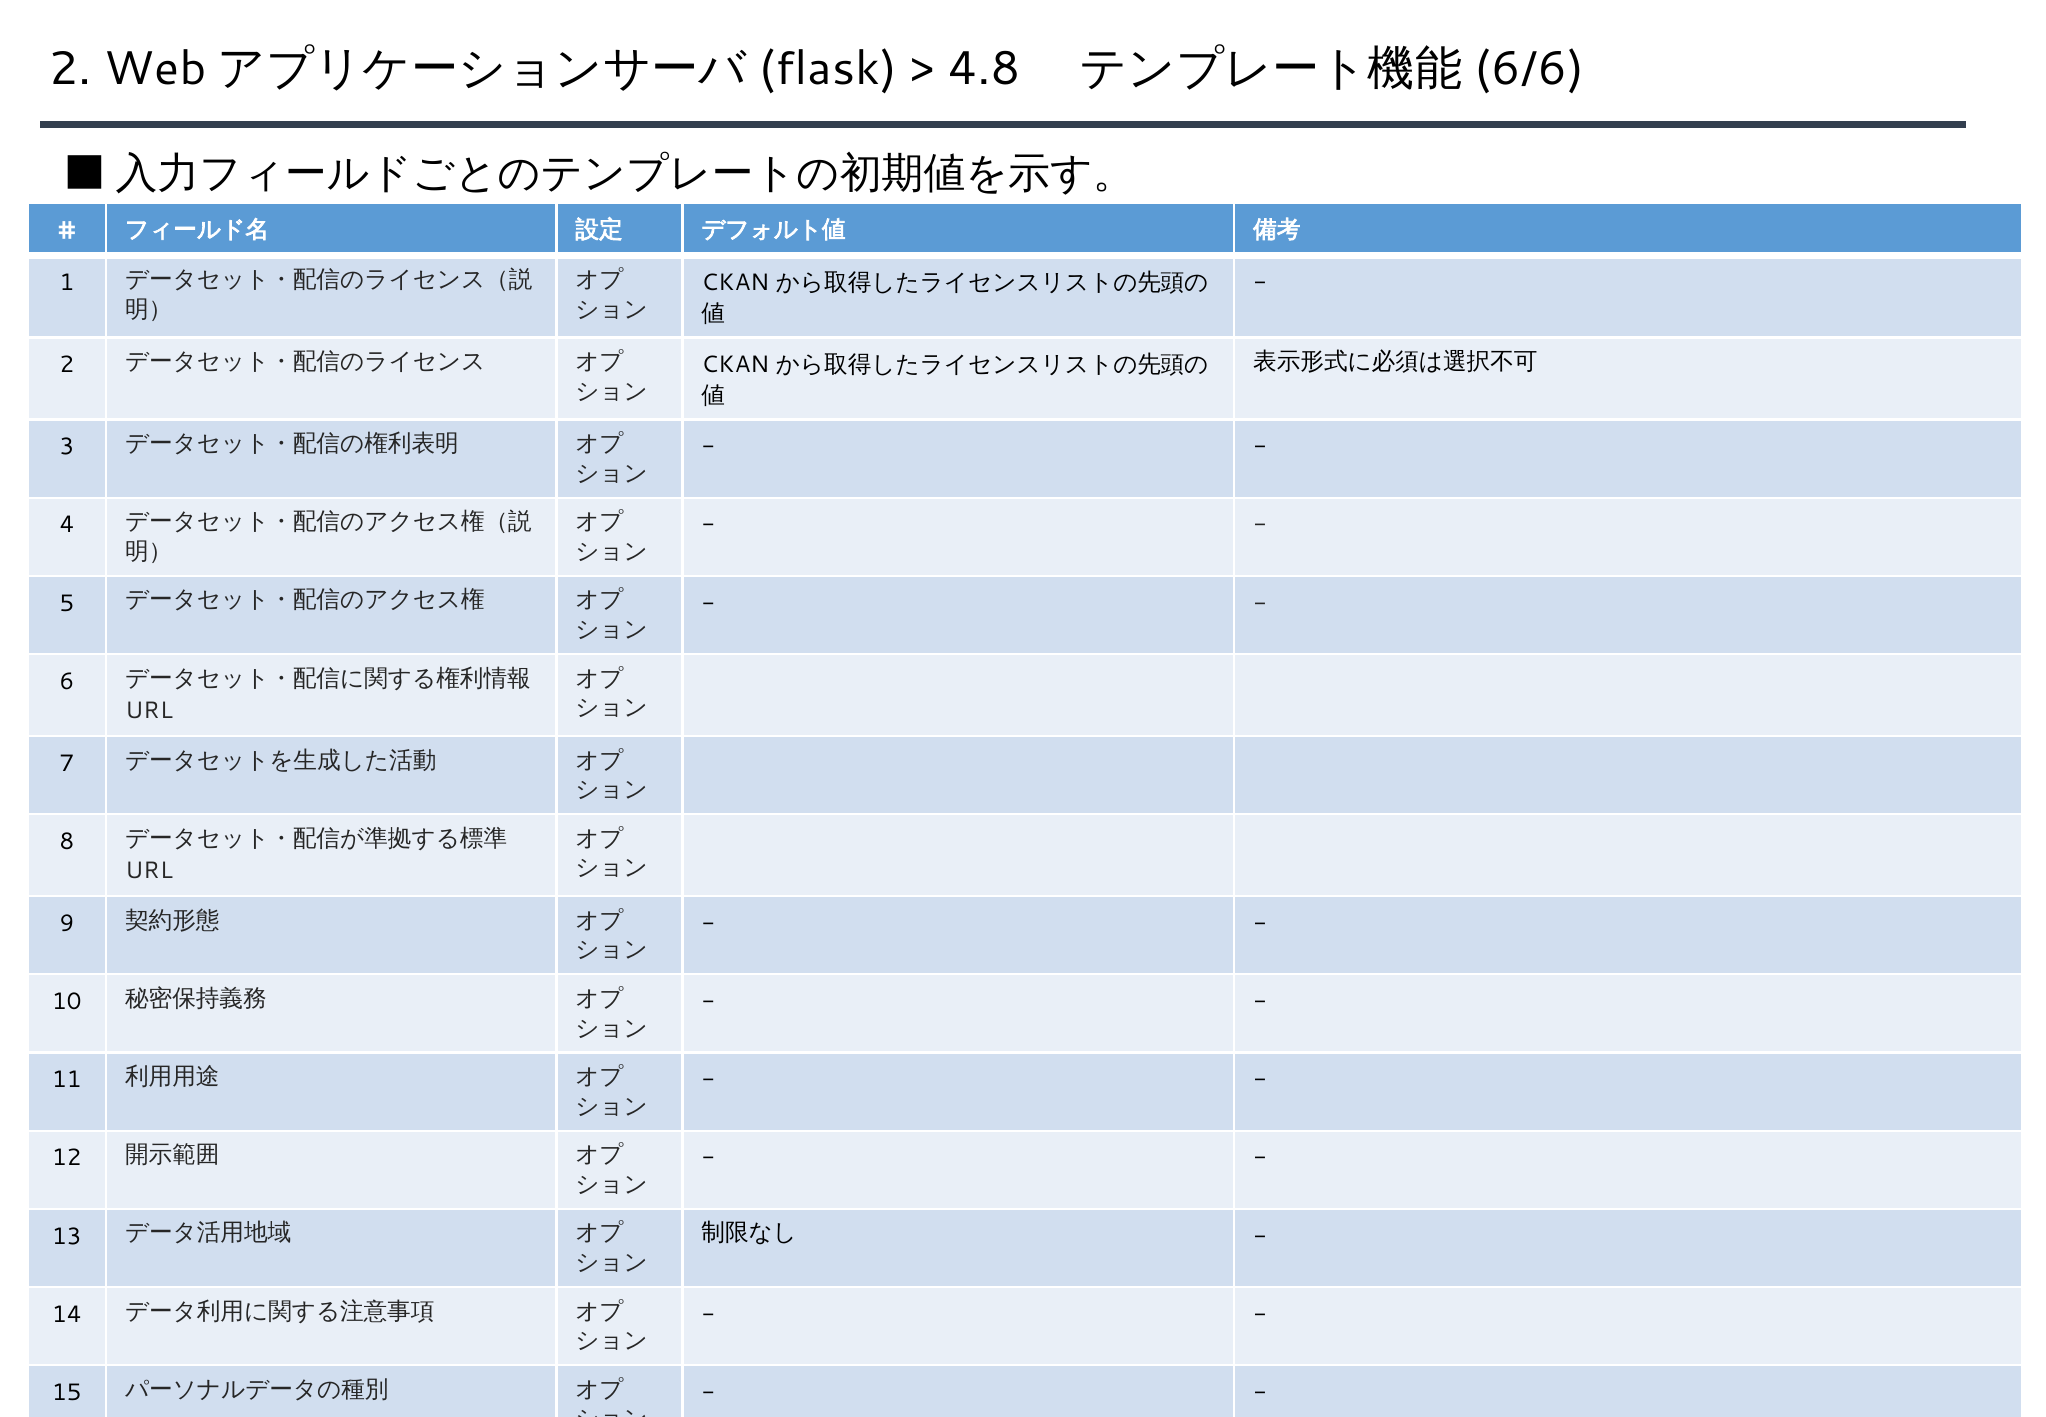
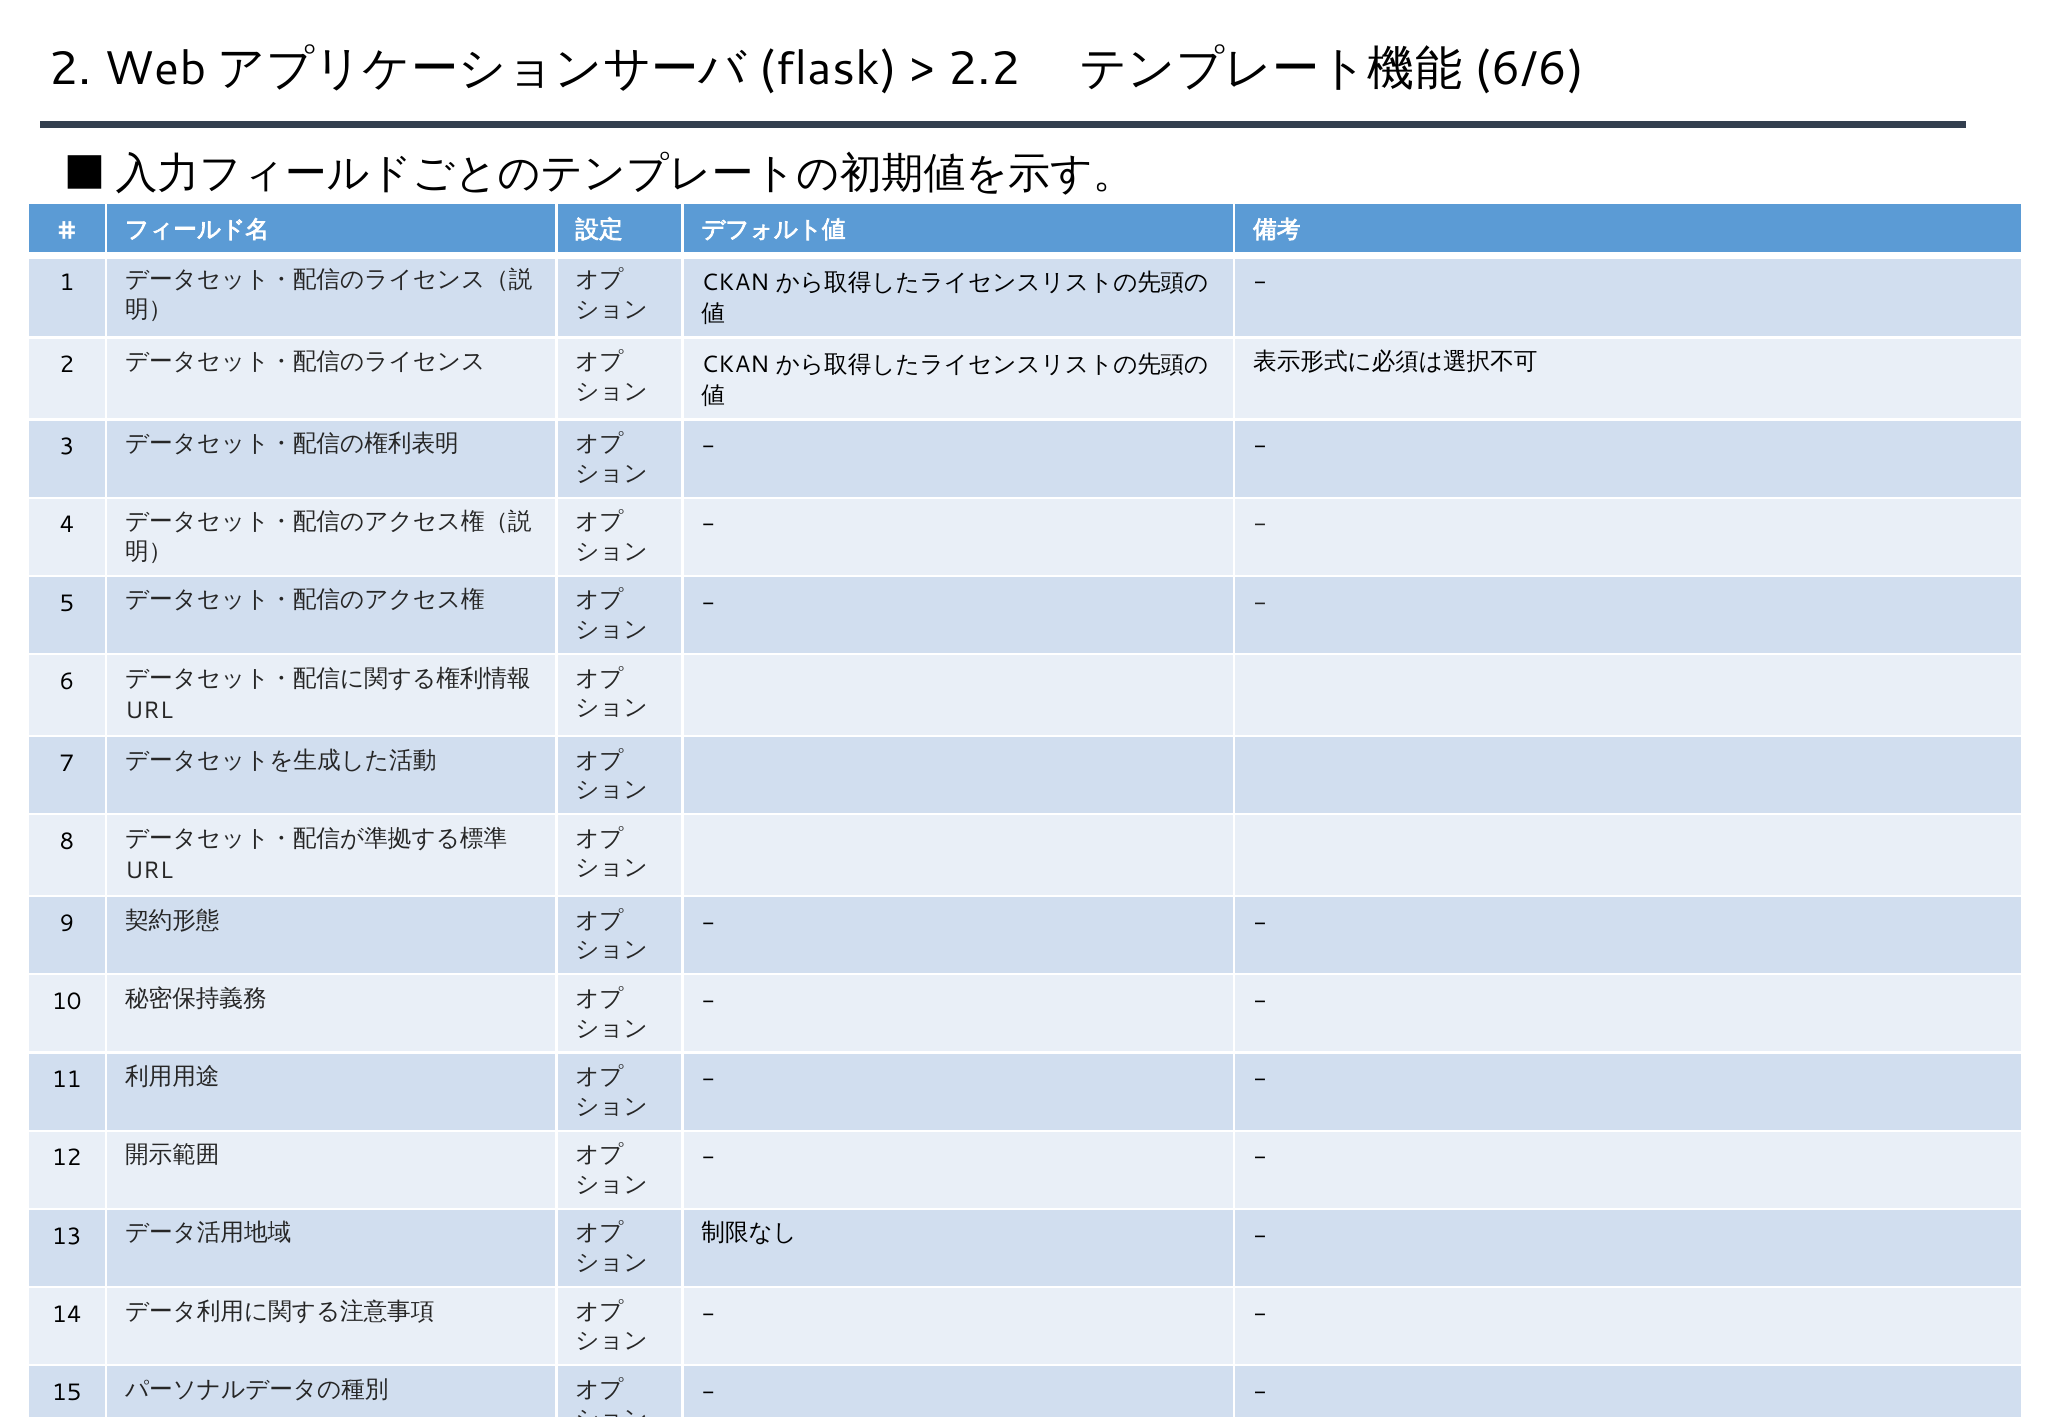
4.8: 4.8 -> 2.2
